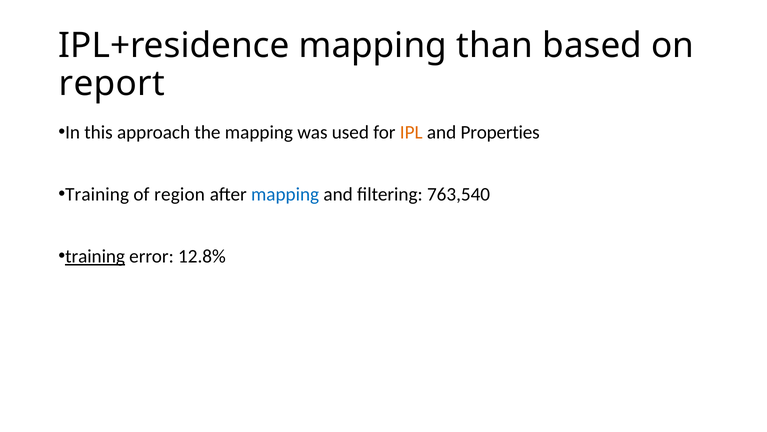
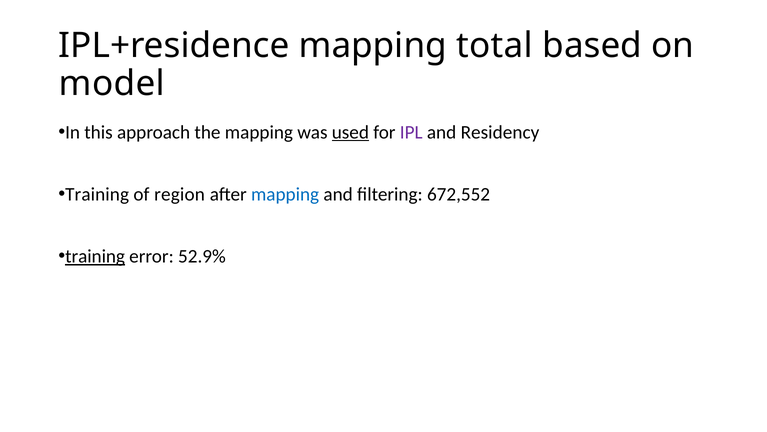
than: than -> total
report: report -> model
used underline: none -> present
IPL colour: orange -> purple
Properties: Properties -> Residency
763,540: 763,540 -> 672,552
12.8%: 12.8% -> 52.9%
